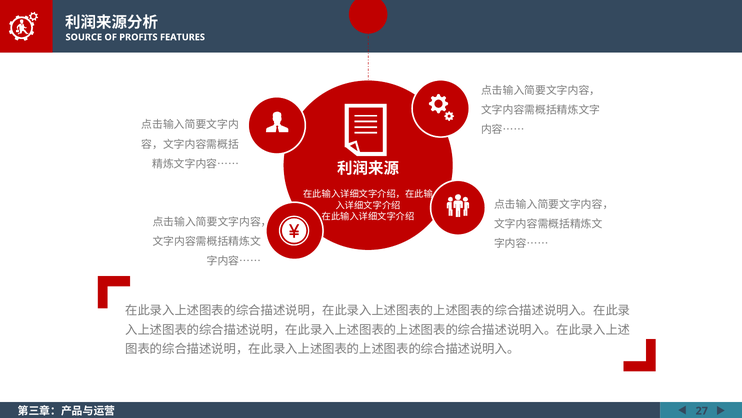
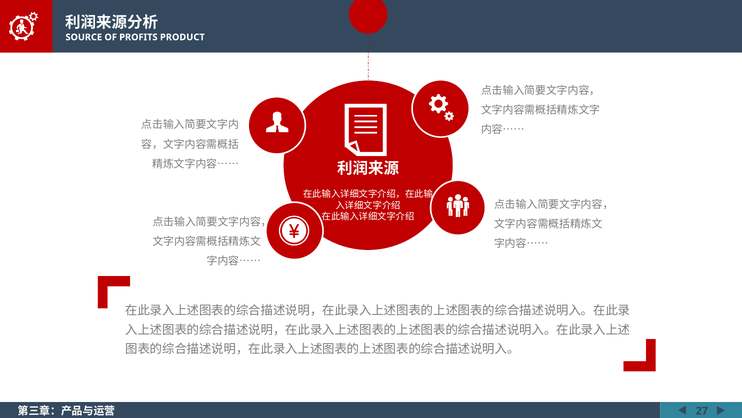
FEATURES: FEATURES -> PRODUCT
